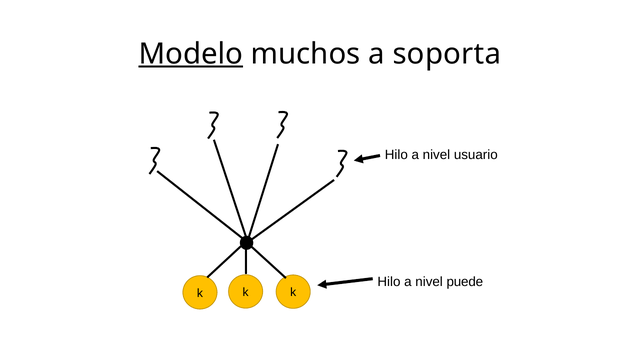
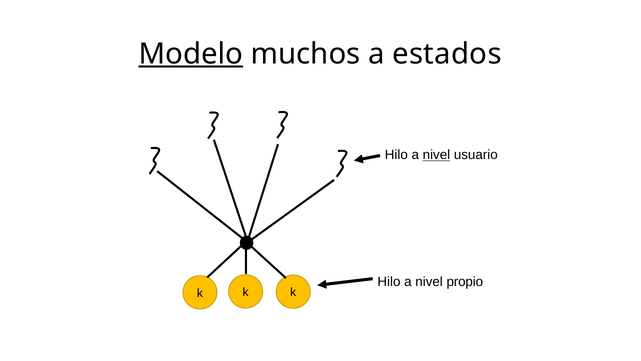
soporta: soporta -> estados
nivel at (436, 155) underline: none -> present
puede: puede -> propio
